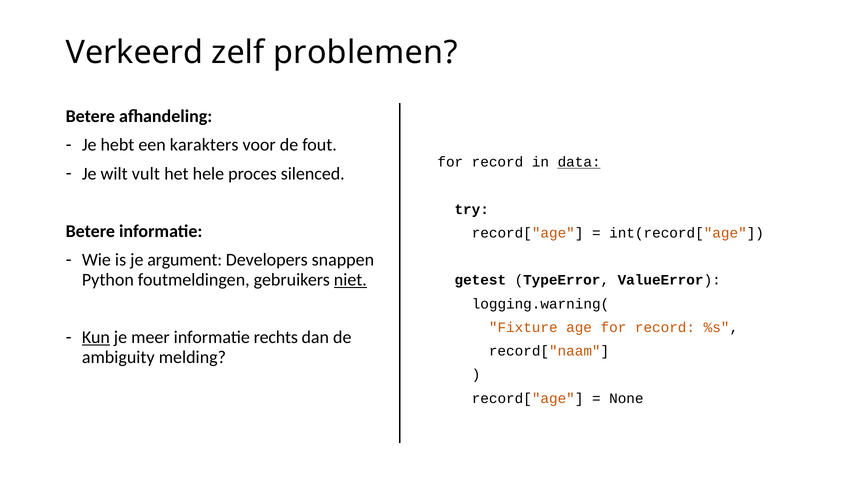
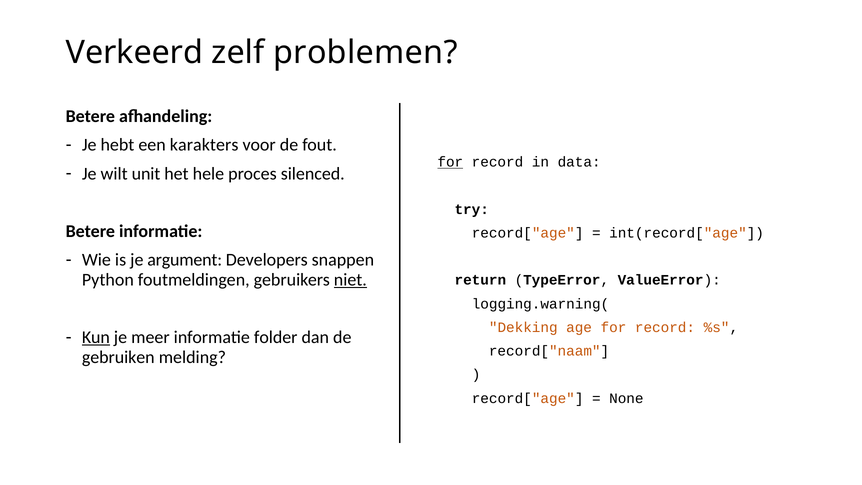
for at (450, 162) underline: none -> present
data underline: present -> none
vult: vult -> unit
getest: getest -> return
Fixture: Fixture -> Dekking
rechts: rechts -> folder
ambiguity: ambiguity -> gebruiken
